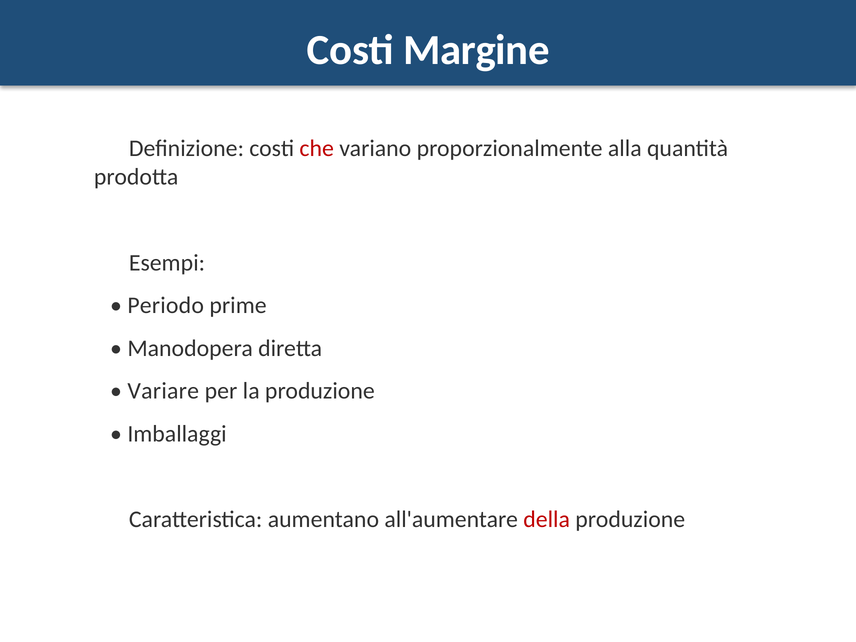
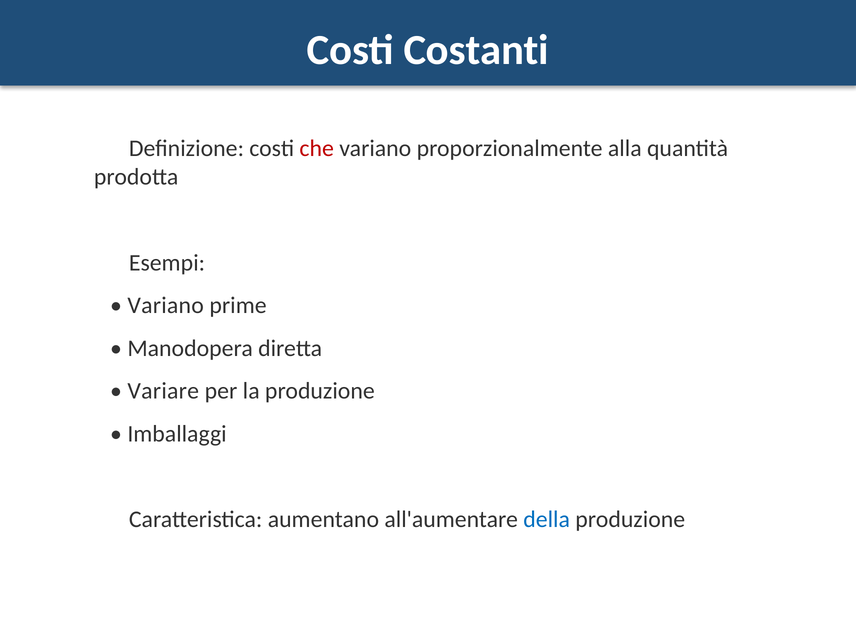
Margine: Margine -> Costanti
Periodo at (166, 305): Periodo -> Variano
della colour: red -> blue
